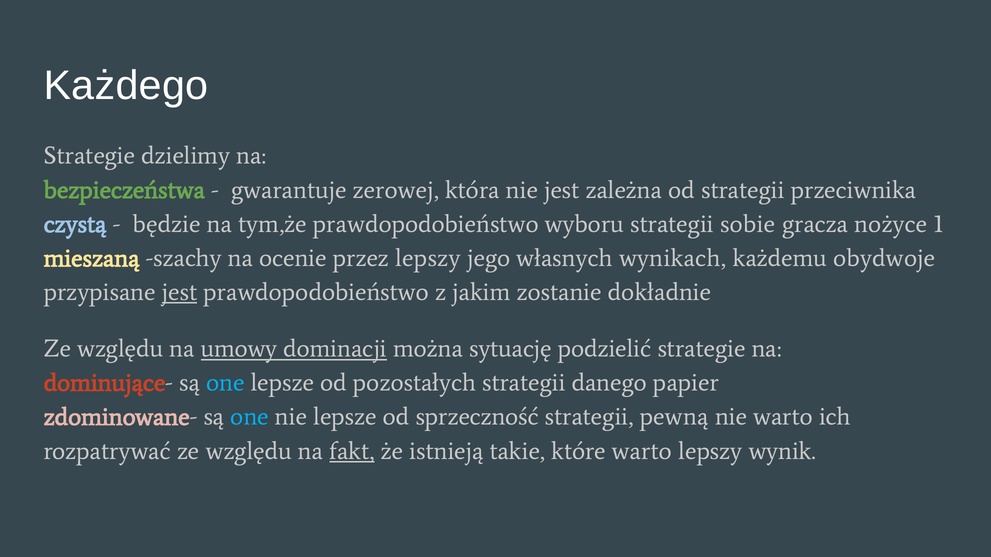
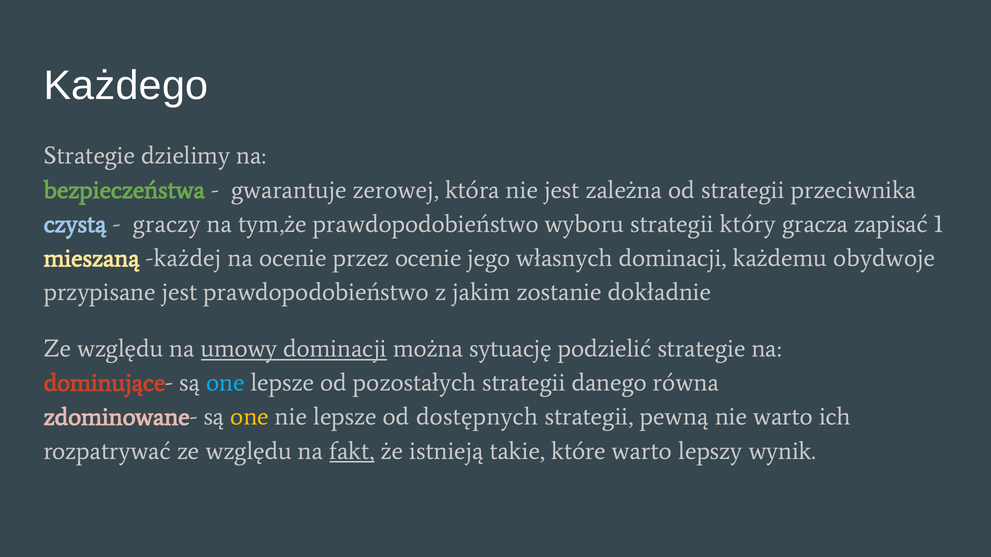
będzie: będzie -> graczy
sobie: sobie -> który
nożyce: nożyce -> zapisać
szachy: szachy -> każdej
przez lepszy: lepszy -> ocenie
własnych wynikach: wynikach -> dominacji
jest at (179, 293) underline: present -> none
papier: papier -> równa
one at (250, 417) colour: light blue -> yellow
sprzeczność: sprzeczność -> dostępnych
